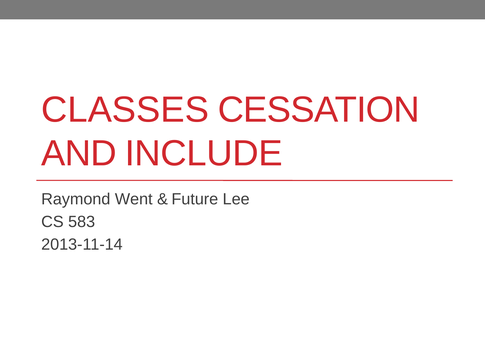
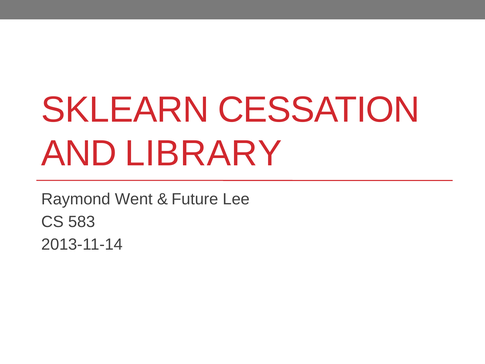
CLASSES: CLASSES -> SKLEARN
INCLUDE: INCLUDE -> LIBRARY
